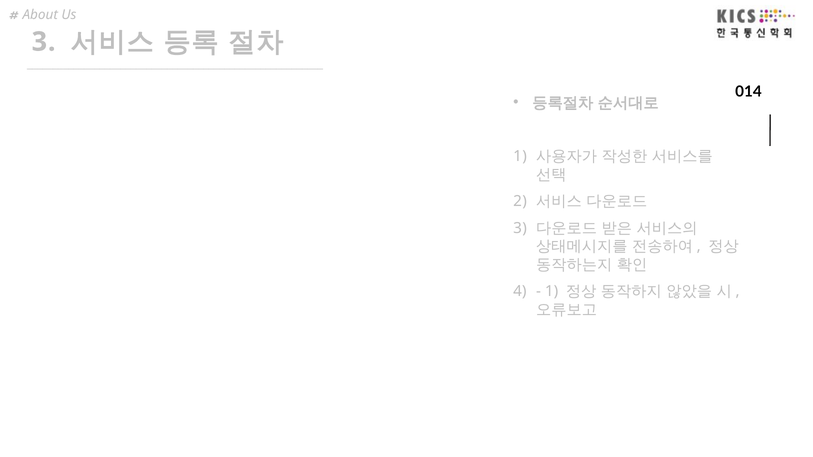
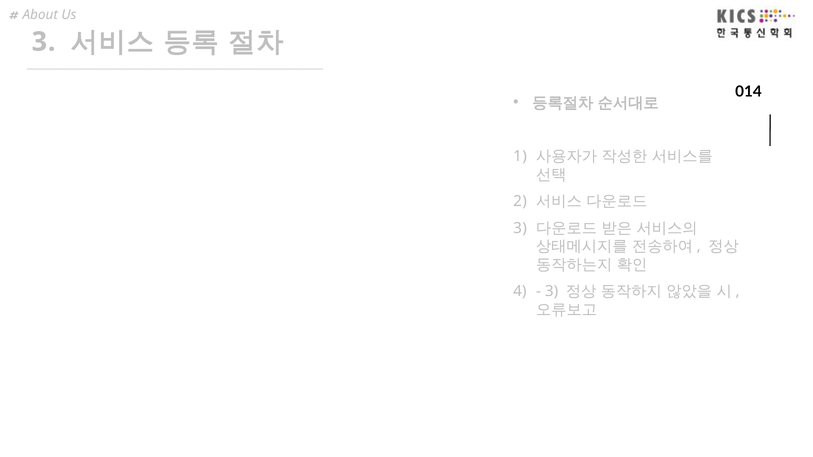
1 at (552, 292): 1 -> 3
